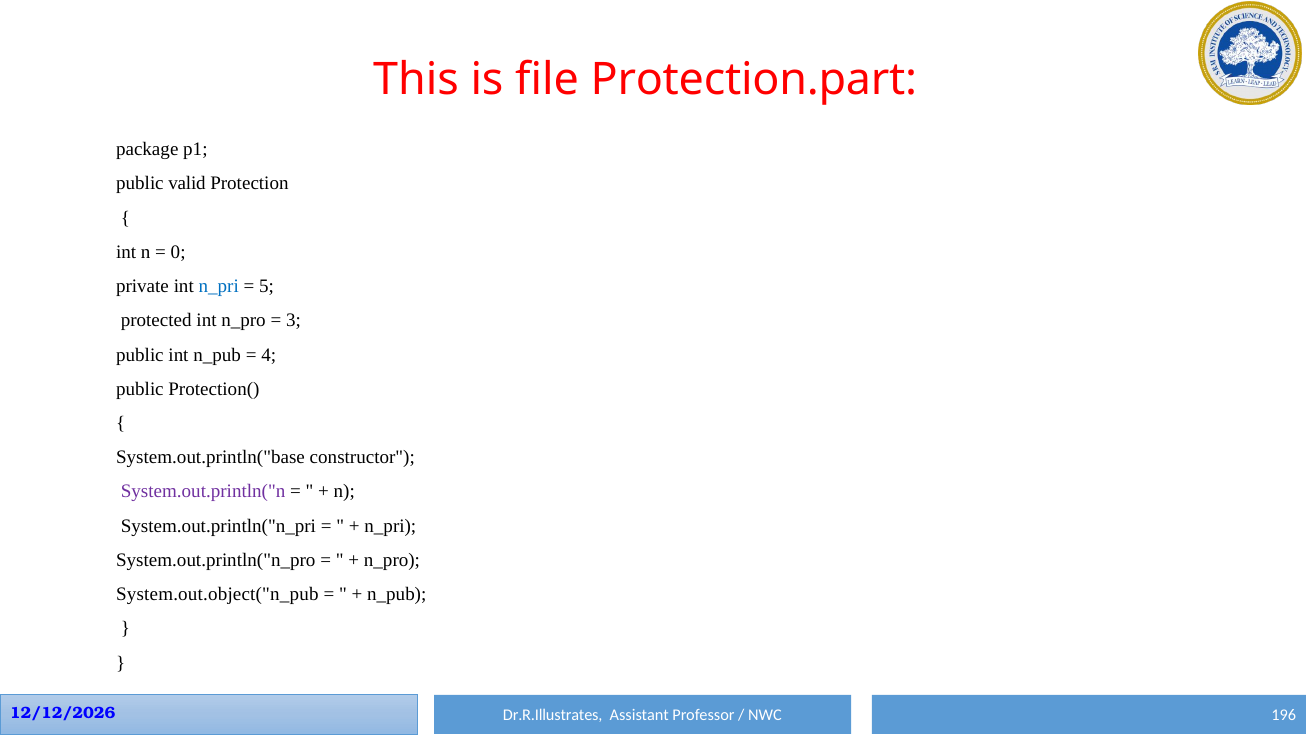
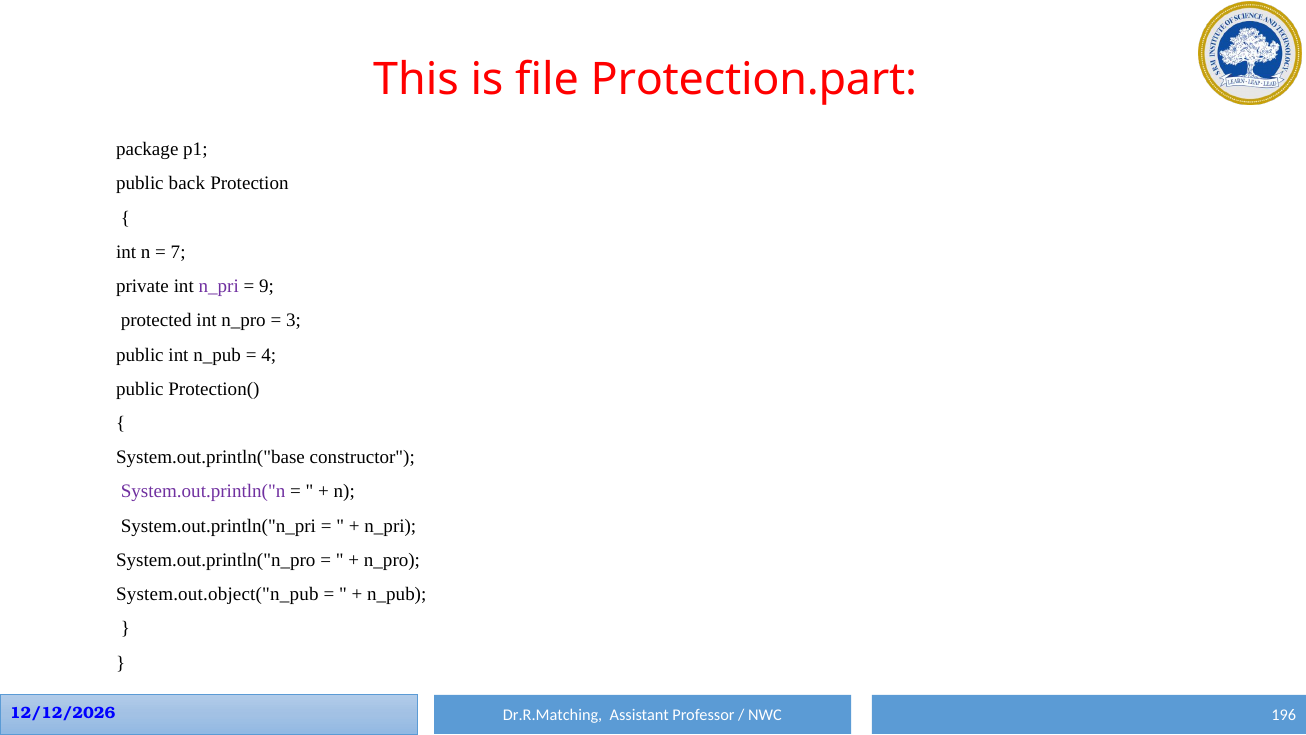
valid: valid -> back
0: 0 -> 7
n_pri at (219, 286) colour: blue -> purple
5: 5 -> 9
Dr.R.Illustrates: Dr.R.Illustrates -> Dr.R.Matching
